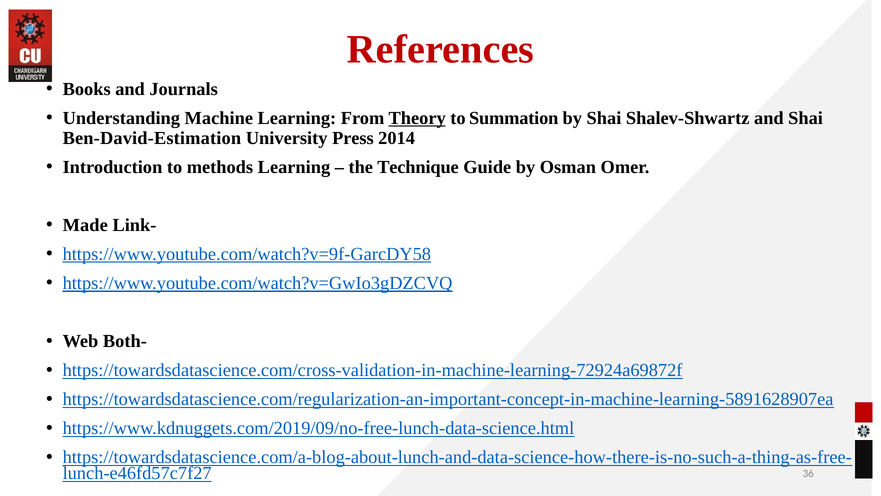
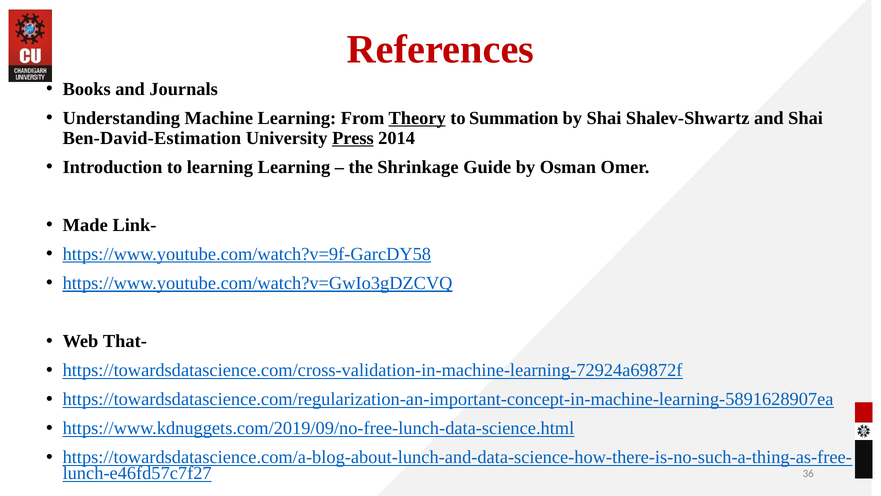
Press underline: none -> present
to methods: methods -> learning
Technique: Technique -> Shrinkage
Both-: Both- -> That-
